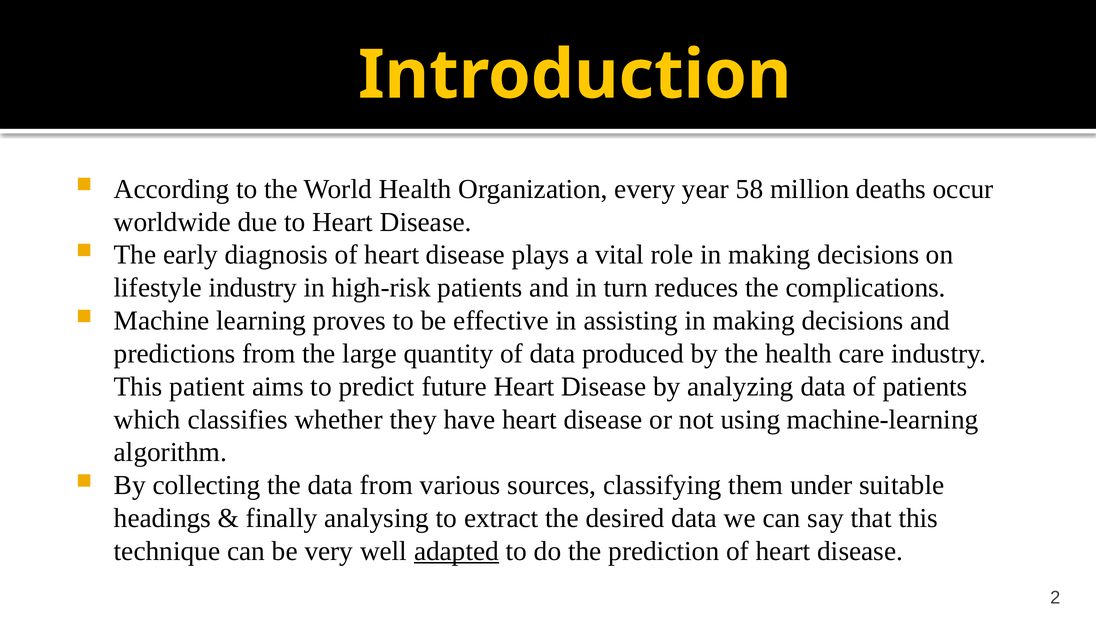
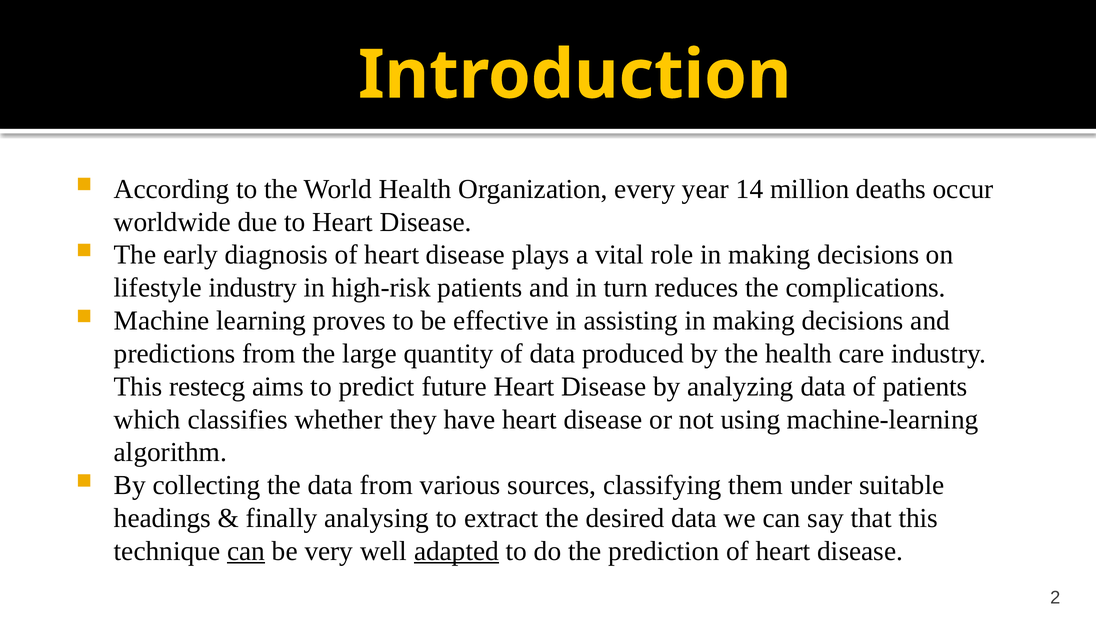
58: 58 -> 14
patient: patient -> restecg
can at (246, 551) underline: none -> present
